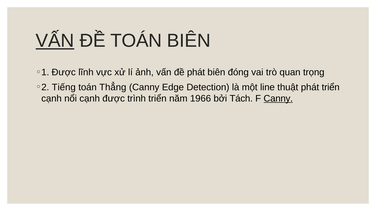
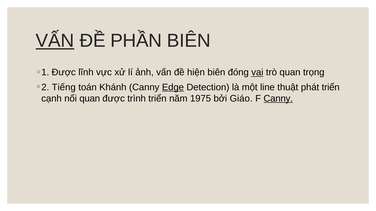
ĐỀ TOÁN: TOÁN -> PHẦN
đề phát: phát -> hiện
vai underline: none -> present
Thẳng: Thẳng -> Khánh
Edge underline: none -> present
nổi cạnh: cạnh -> quan
1966: 1966 -> 1975
Tách: Tách -> Giáo
